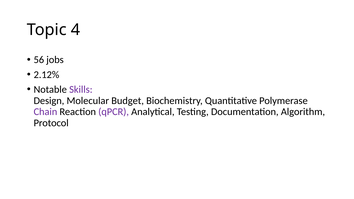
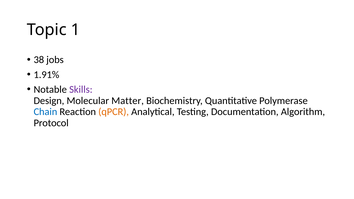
4: 4 -> 1
56: 56 -> 38
2.12%: 2.12% -> 1.91%
Budget: Budget -> Matter
Chain colour: purple -> blue
qPCR colour: purple -> orange
